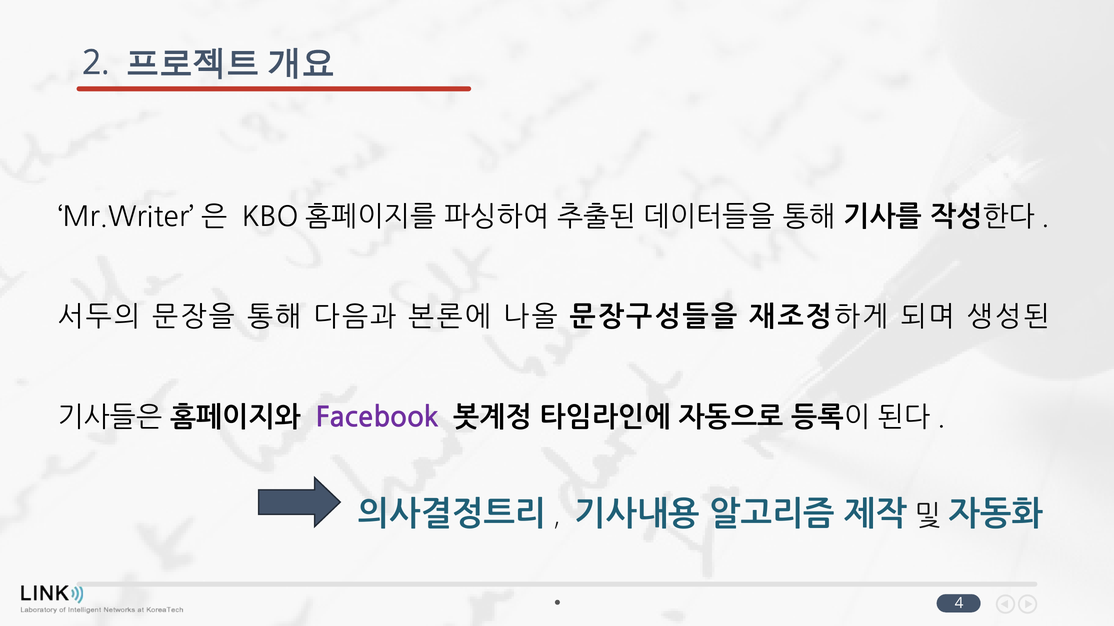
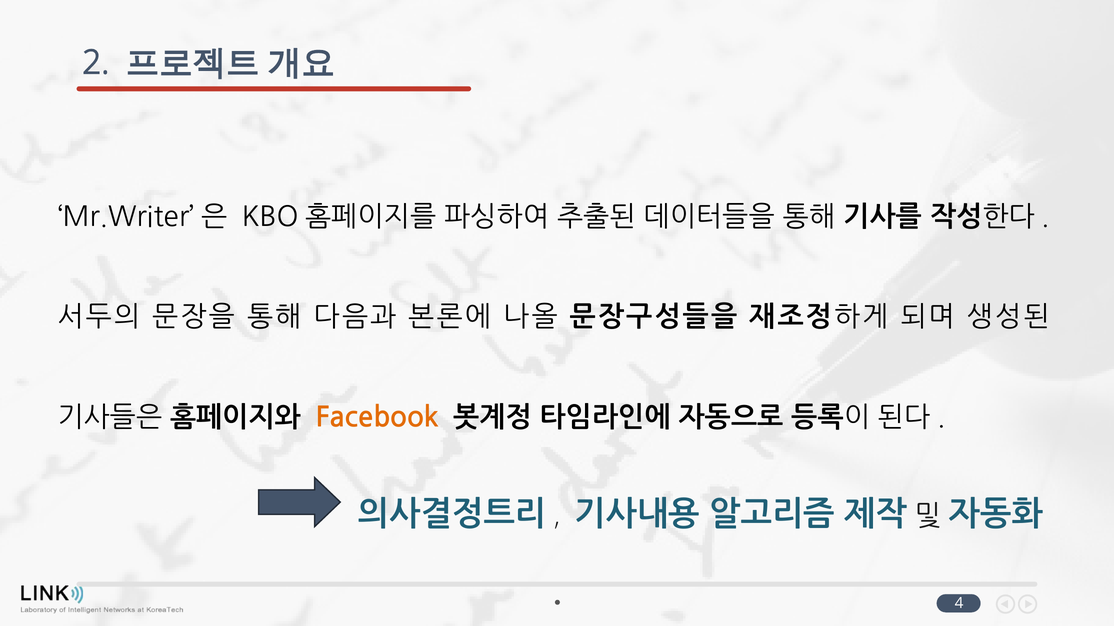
Facebook colour: purple -> orange
